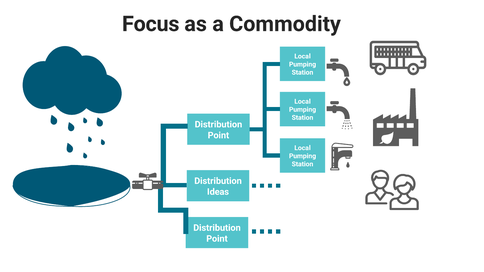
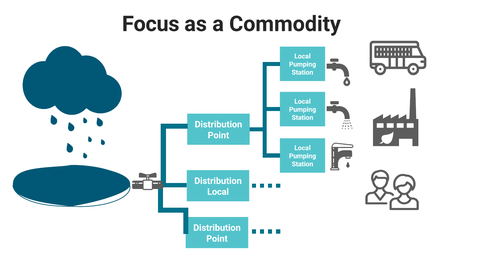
Ideas at (218, 192): Ideas -> Local
